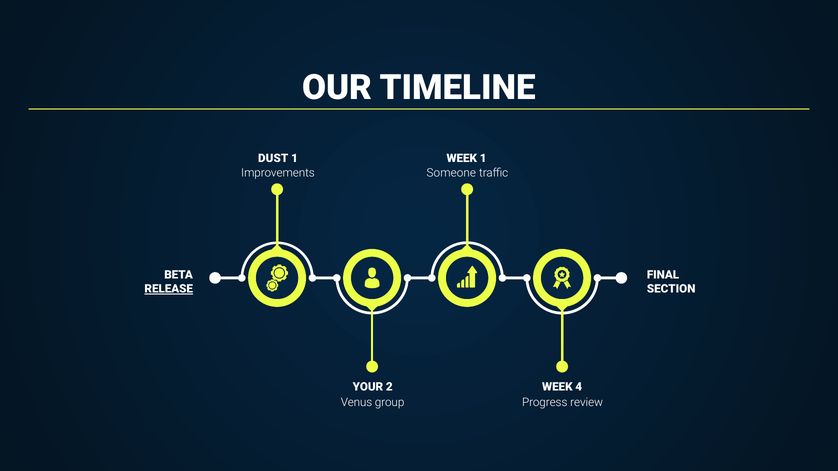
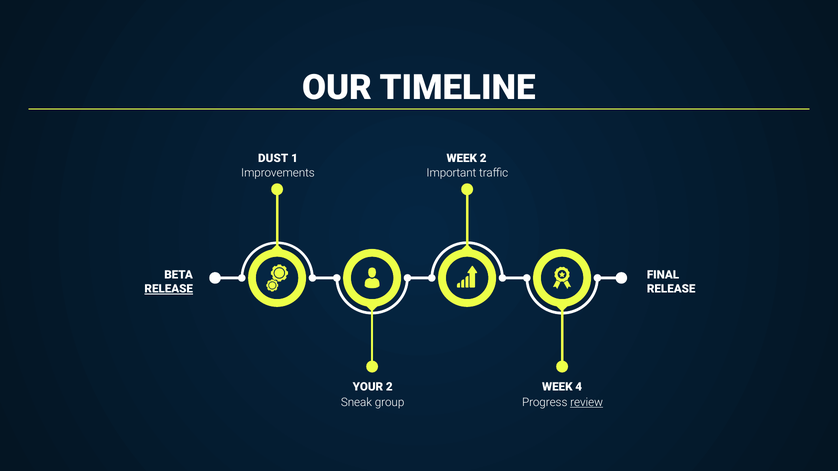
WEEK 1: 1 -> 2
Someone: Someone -> Important
SECTION at (671, 289): SECTION -> RELEASE
Venus: Venus -> Sneak
review underline: none -> present
